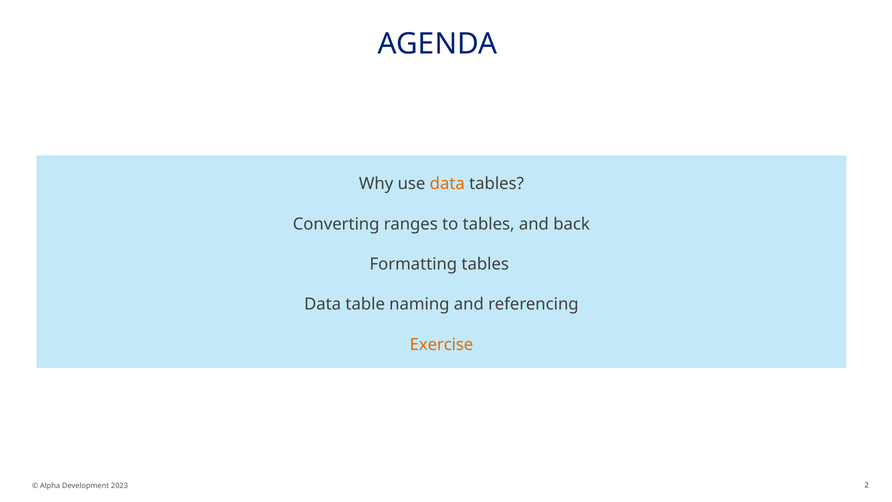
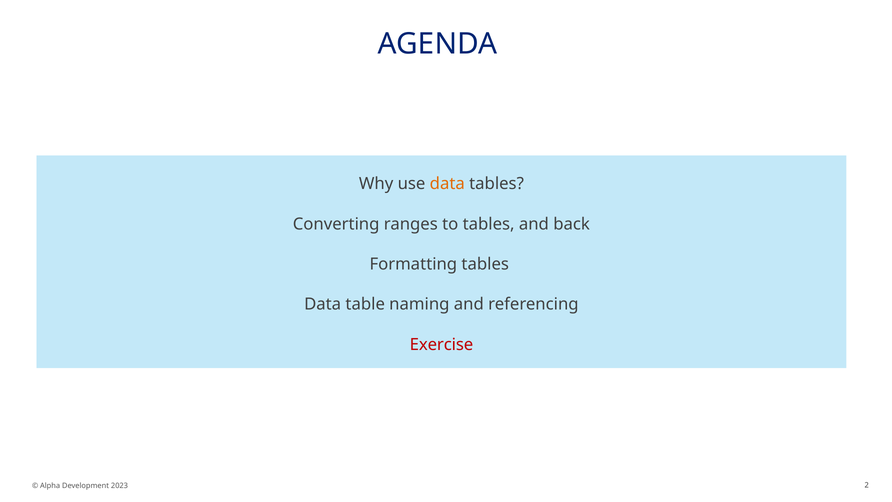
Exercise colour: orange -> red
